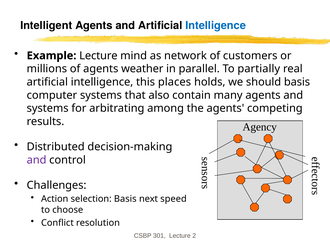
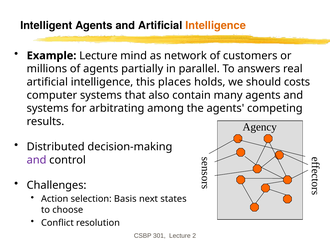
Intelligence at (216, 26) colour: blue -> orange
weather: weather -> partially
partially: partially -> answers
should basis: basis -> costs
speed: speed -> states
